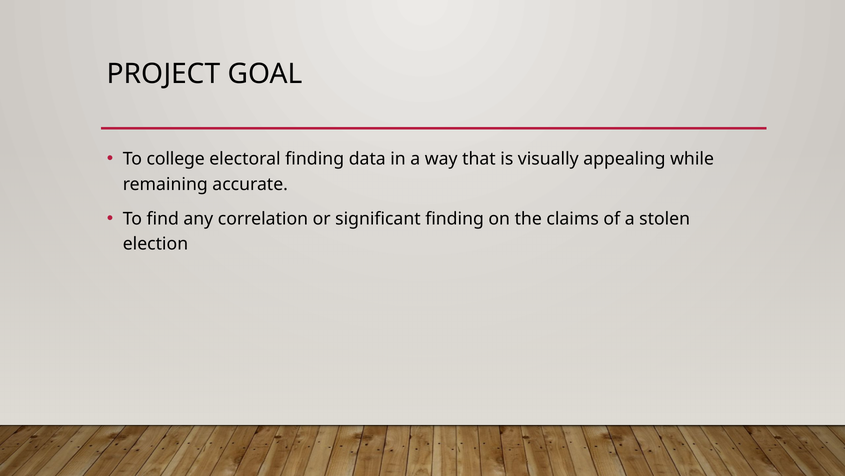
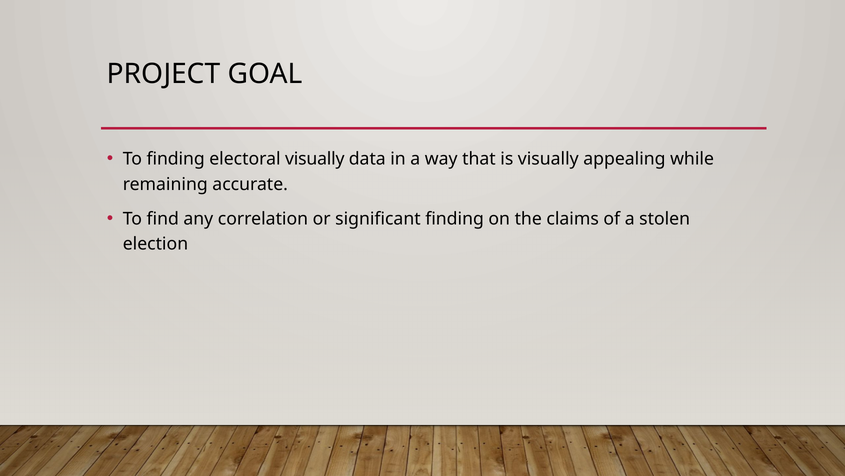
To college: college -> finding
electoral finding: finding -> visually
